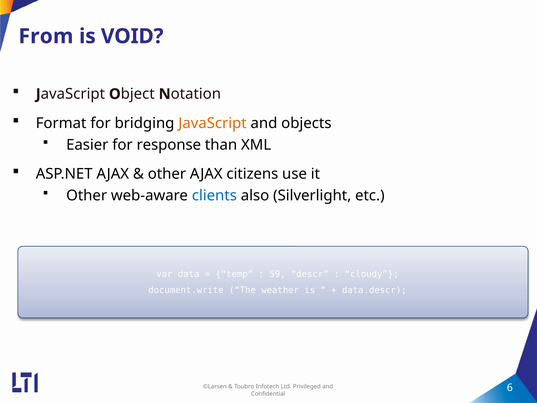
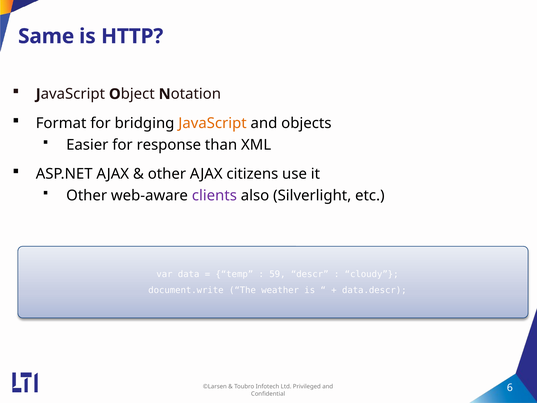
From: From -> Same
VOID: VOID -> HTTP
clients colour: blue -> purple
